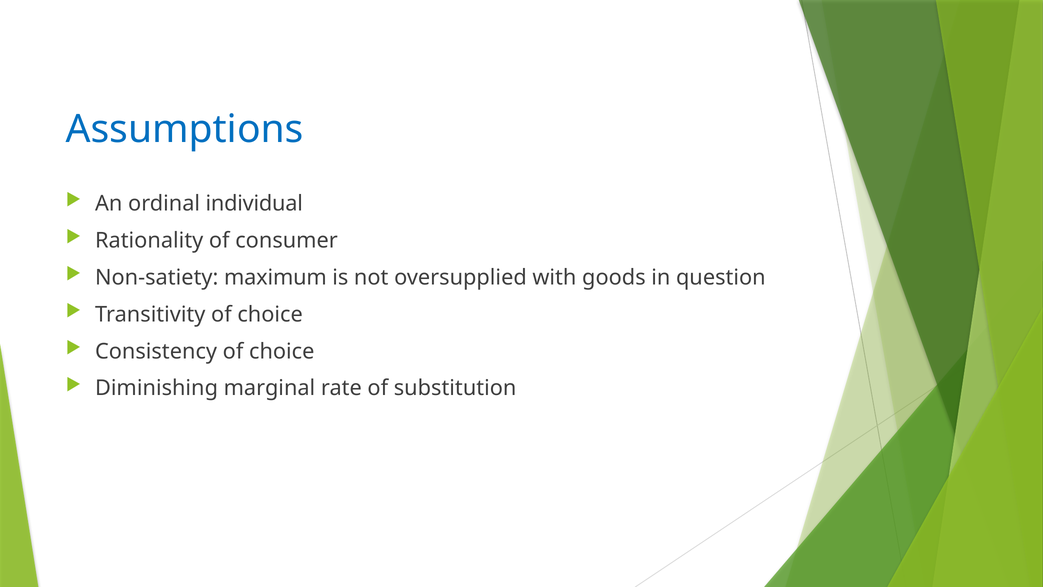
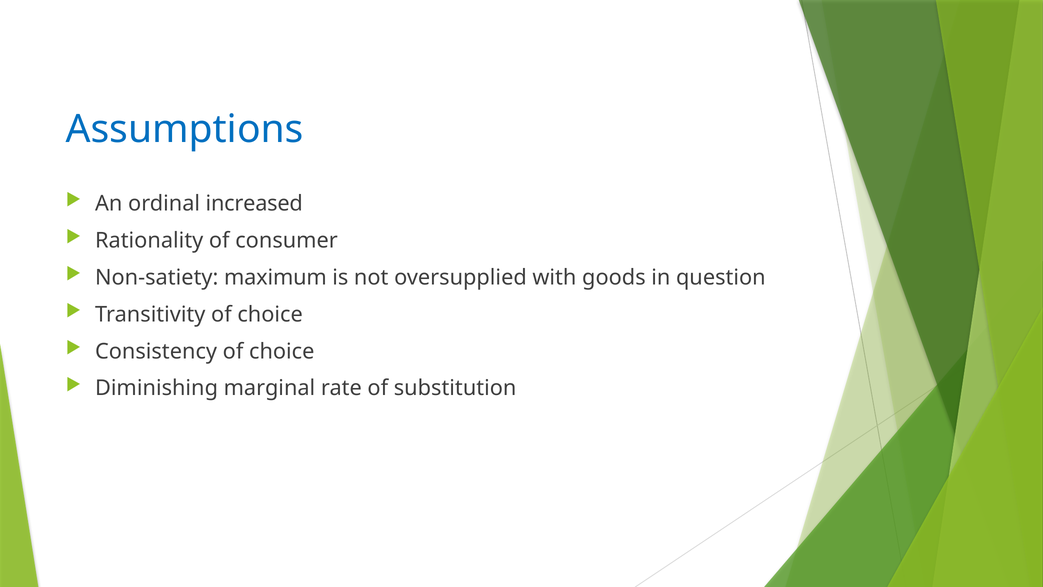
individual: individual -> increased
